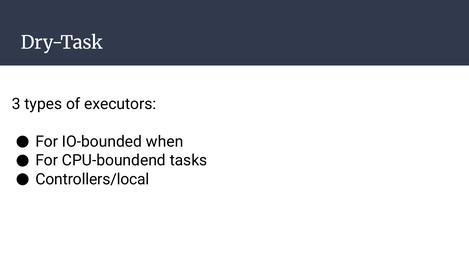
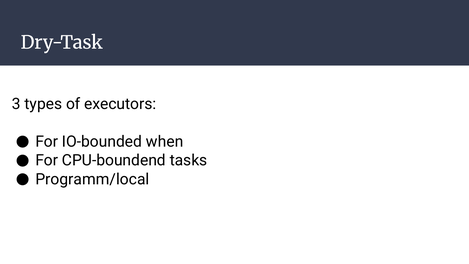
Controllers/local: Controllers/local -> Programm/local
